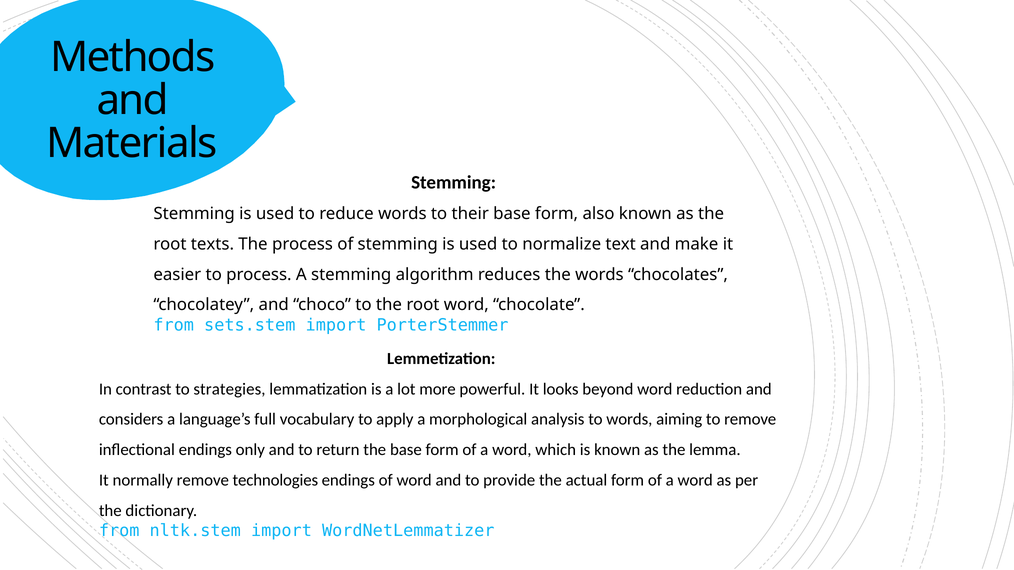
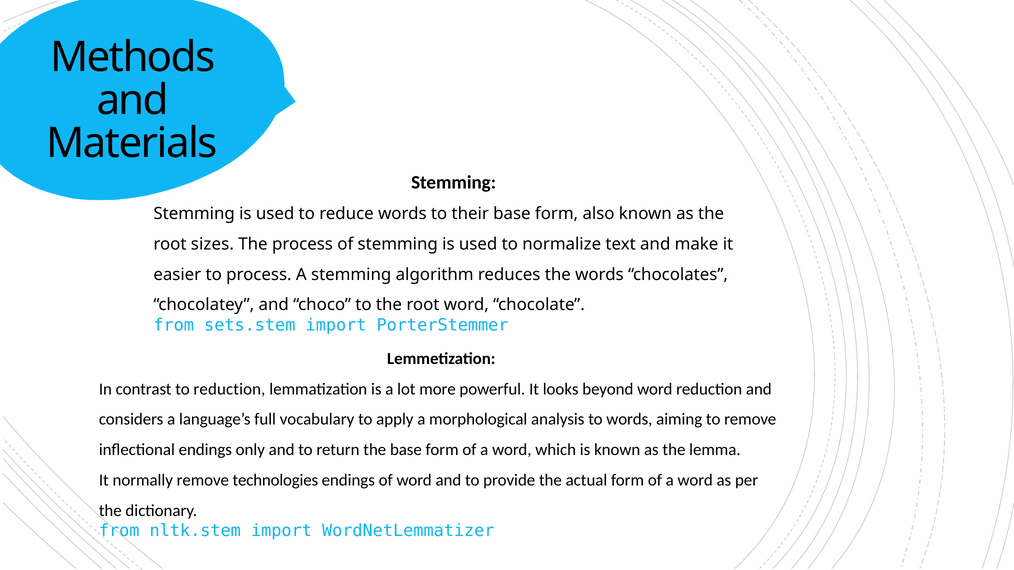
texts: texts -> sizes
to strategies: strategies -> reduction
